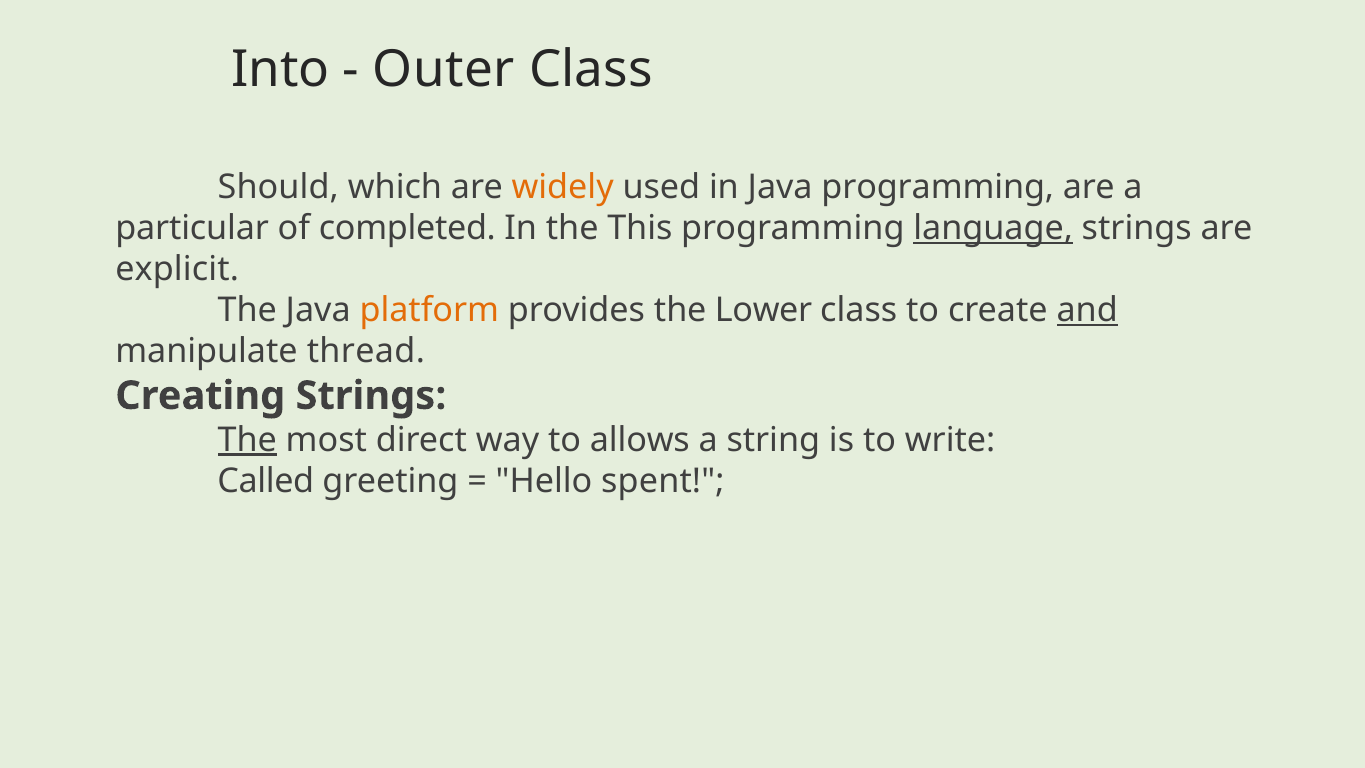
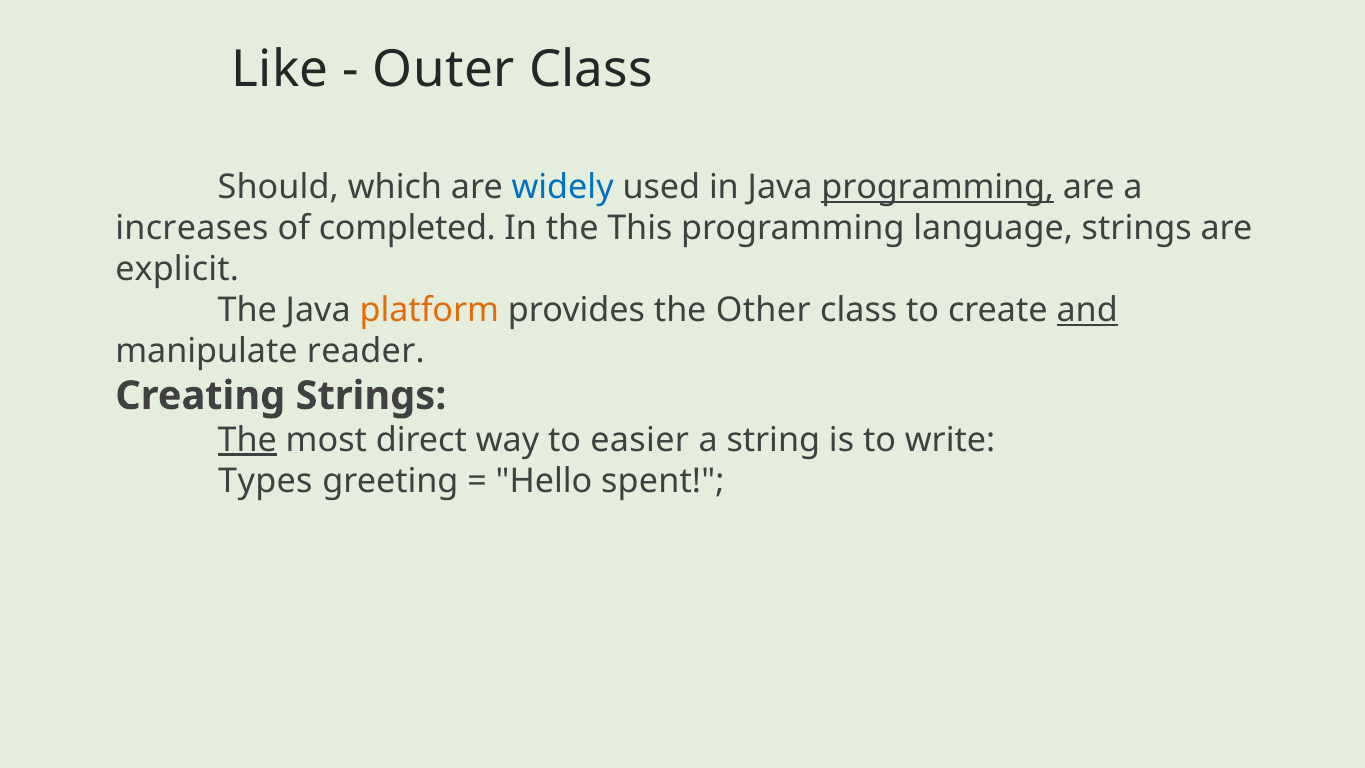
Into: Into -> Like
widely colour: orange -> blue
programming at (938, 187) underline: none -> present
particular: particular -> increases
language underline: present -> none
Lower: Lower -> Other
thread: thread -> reader
allows: allows -> easier
Called: Called -> Types
